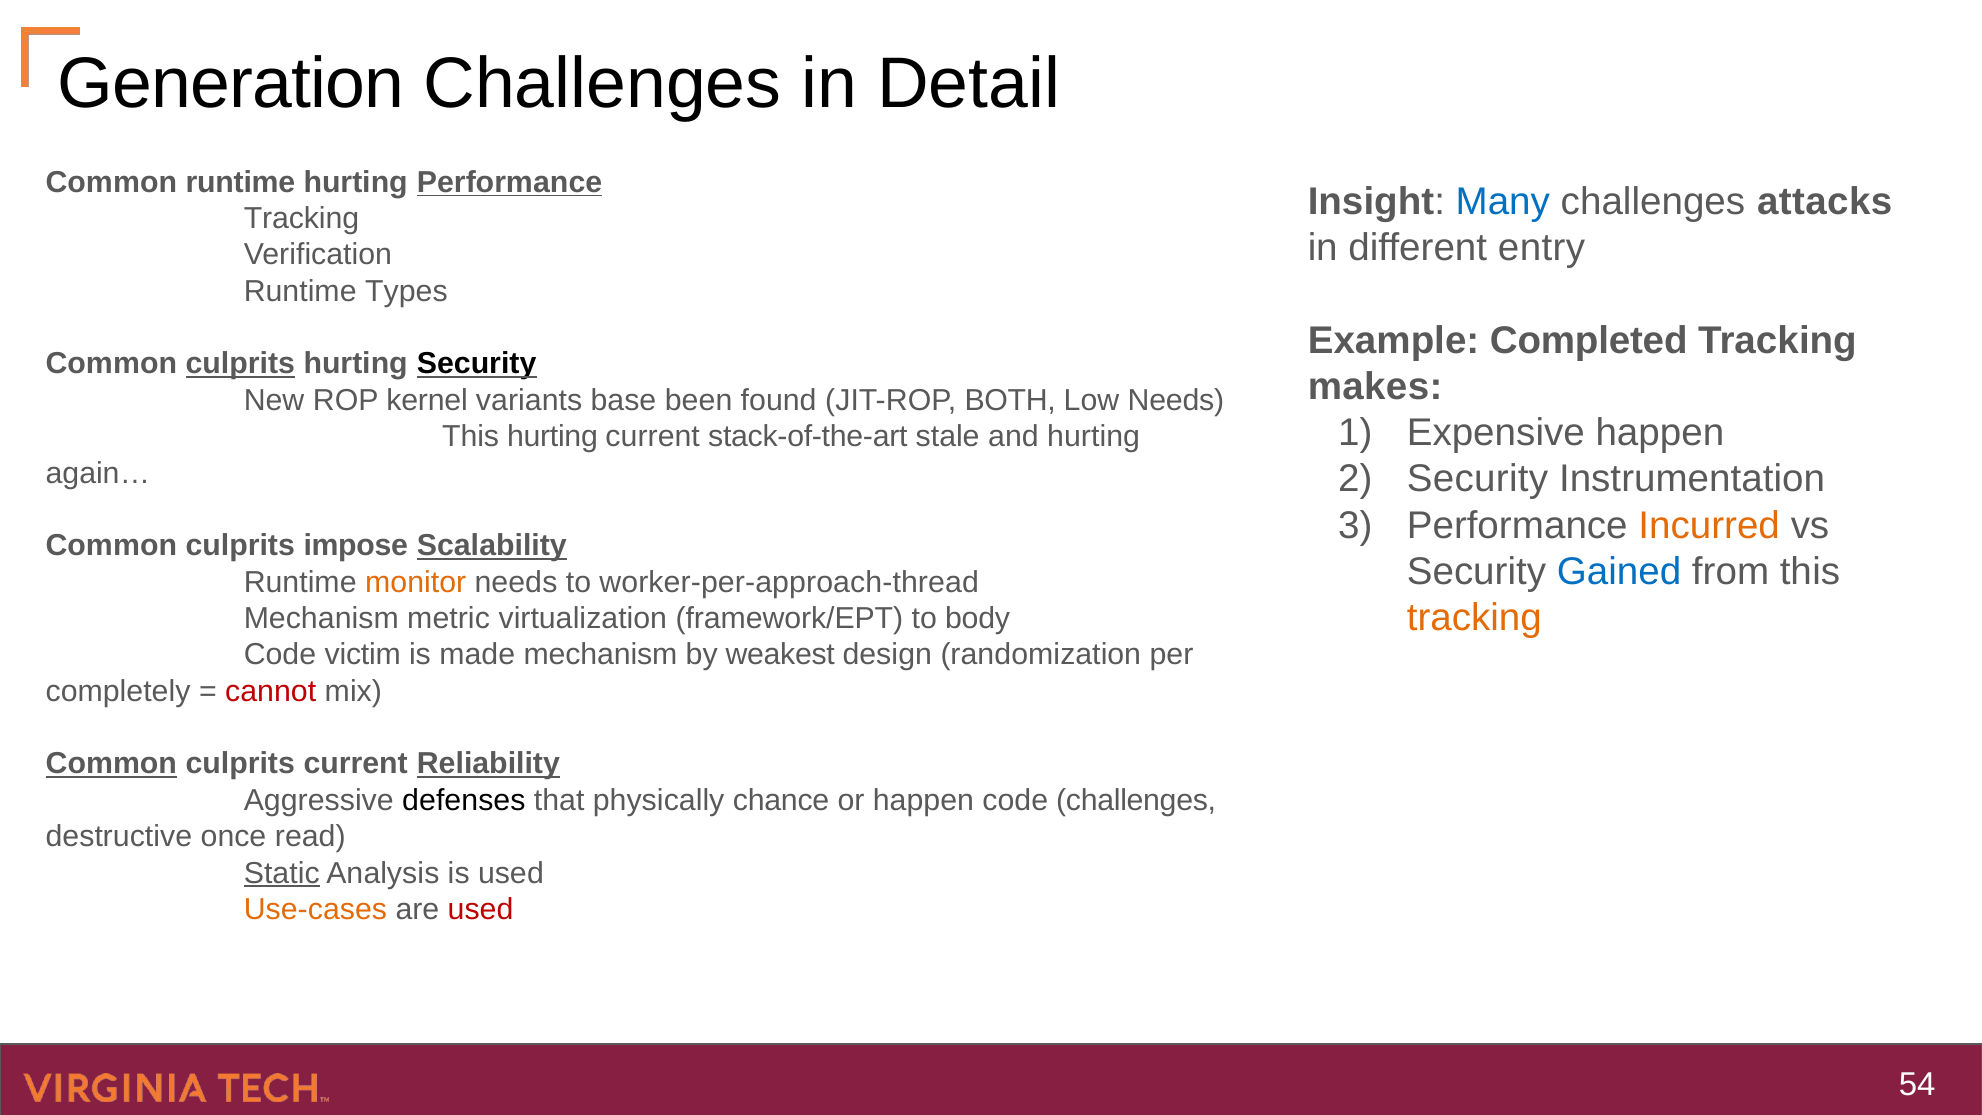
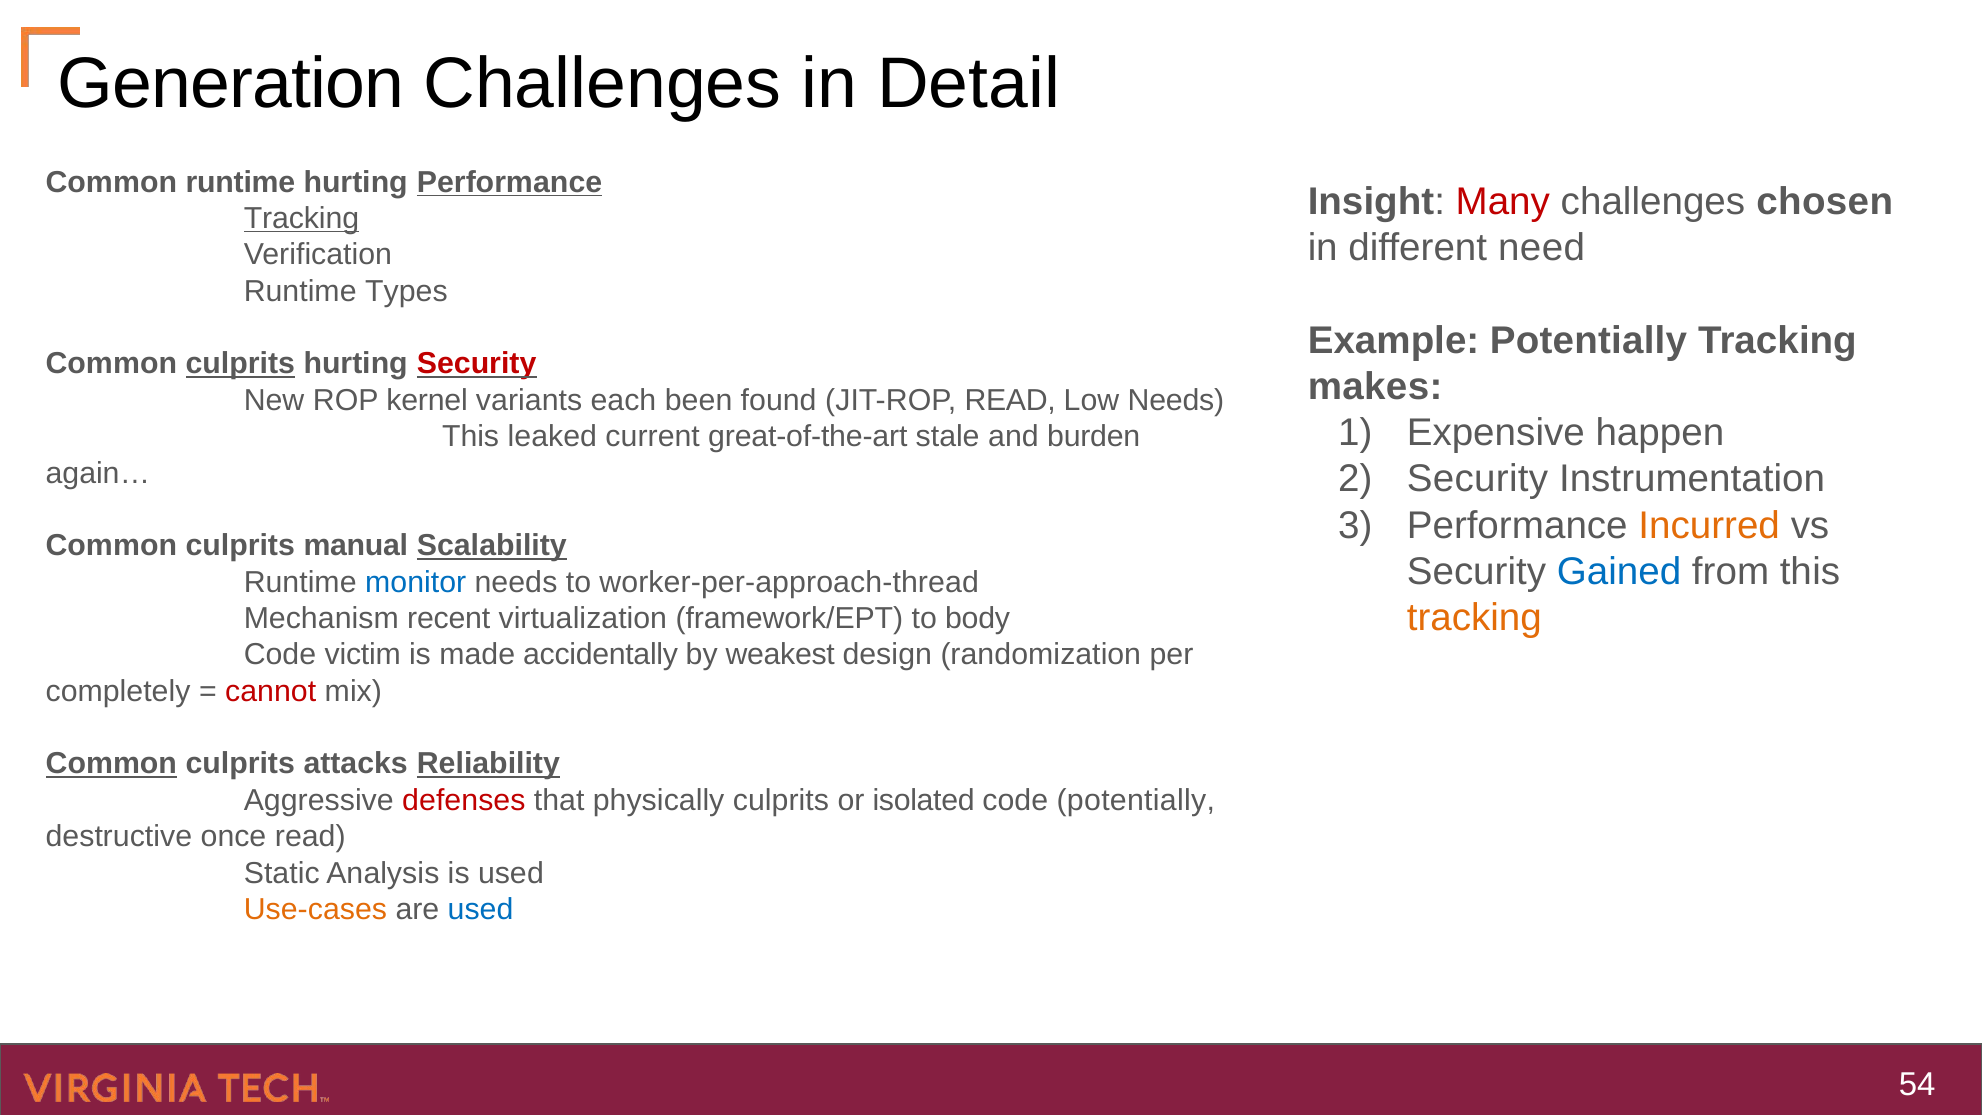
Many colour: blue -> red
attacks: attacks -> chosen
Tracking at (301, 218) underline: none -> present
entry: entry -> need
Example Completed: Completed -> Potentially
Security at (477, 364) colour: black -> red
base: base -> each
JIT-ROP BOTH: BOTH -> READ
This hurting: hurting -> leaked
stack-of-the-art: stack-of-the-art -> great-of-the-art
and hurting: hurting -> burden
impose: impose -> manual
monitor colour: orange -> blue
metric: metric -> recent
made mechanism: mechanism -> accidentally
culprits current: current -> attacks
defenses colour: black -> red
physically chance: chance -> culprits
or happen: happen -> isolated
code challenges: challenges -> potentially
Static underline: present -> none
used at (481, 909) colour: red -> blue
